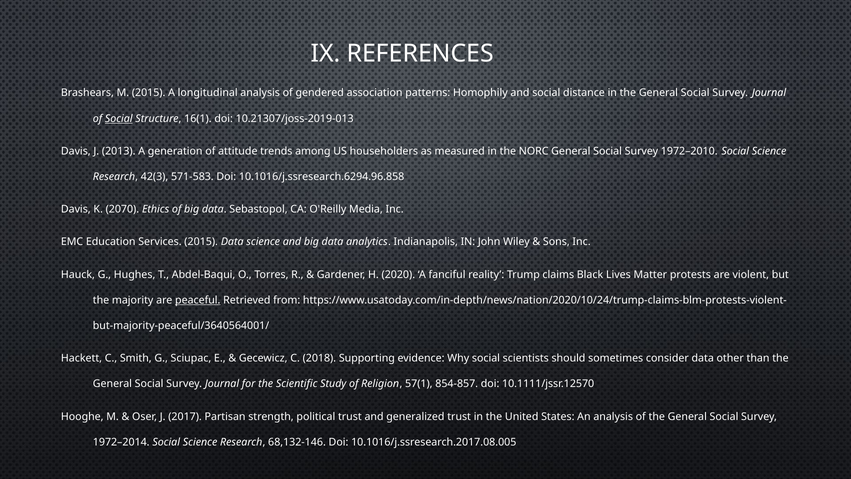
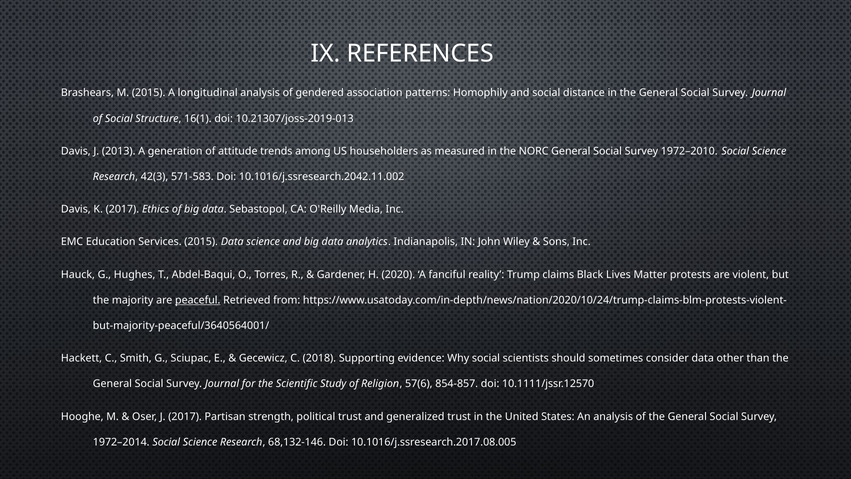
Social at (119, 118) underline: present -> none
10.1016/j.ssresearch.6294.96.858: 10.1016/j.ssresearch.6294.96.858 -> 10.1016/j.ssresearch.2042.11.002
K 2070: 2070 -> 2017
57(1: 57(1 -> 57(6
